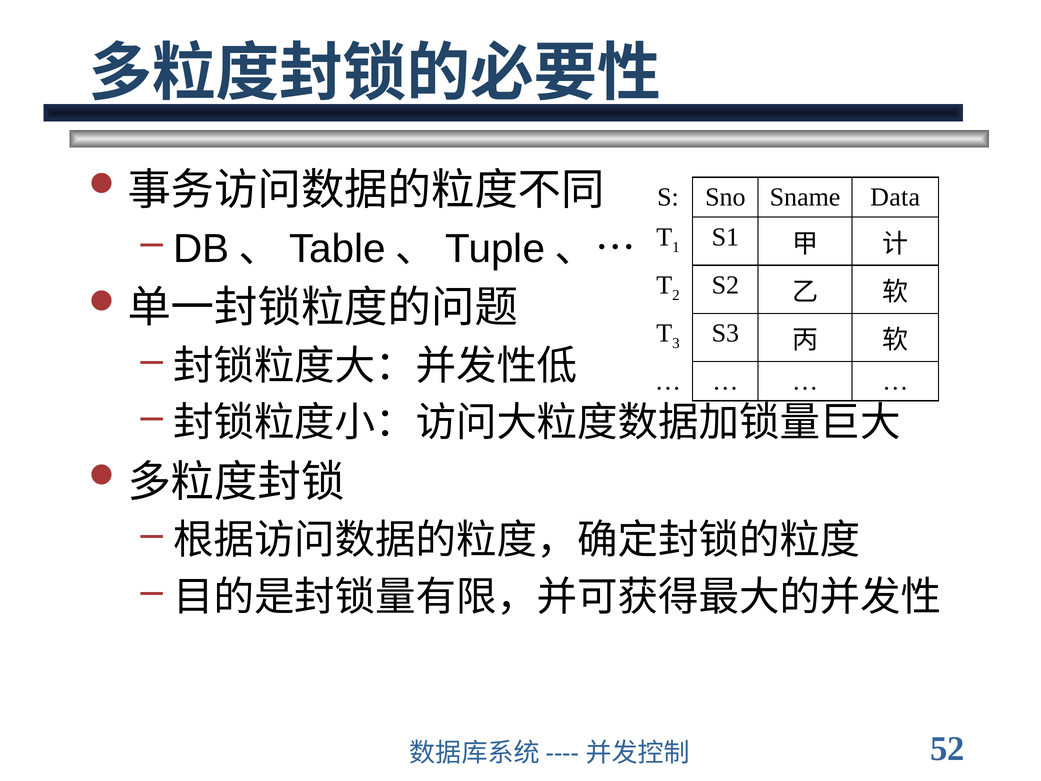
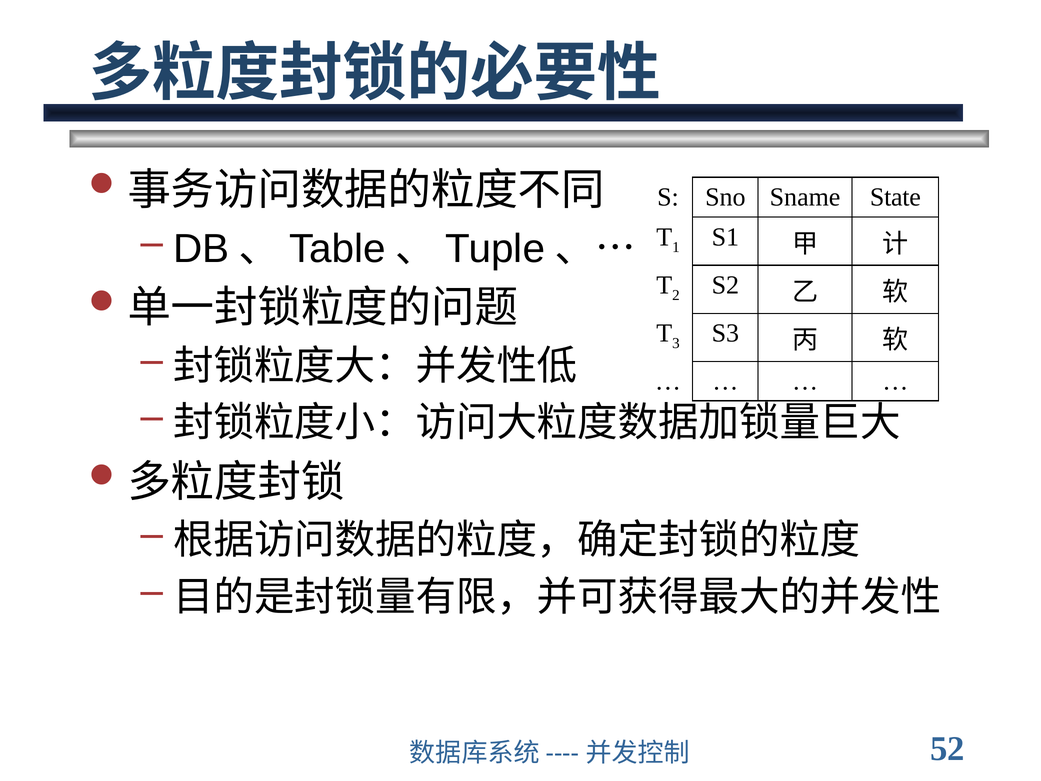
Data: Data -> State
